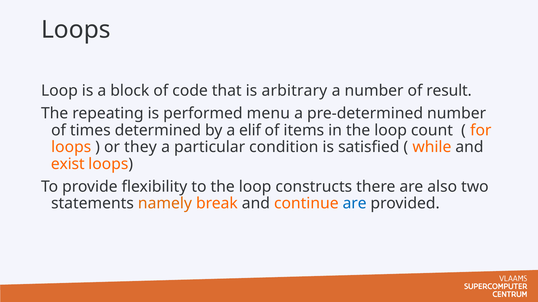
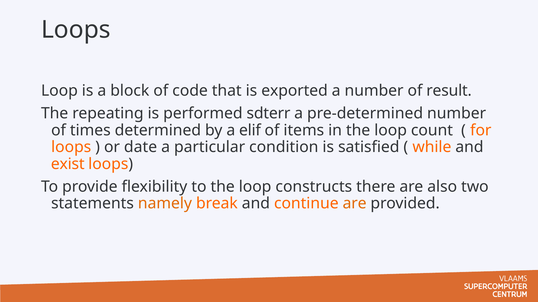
arbitrary: arbitrary -> exported
menu: menu -> sdterr
they: they -> date
are at (355, 204) colour: blue -> orange
